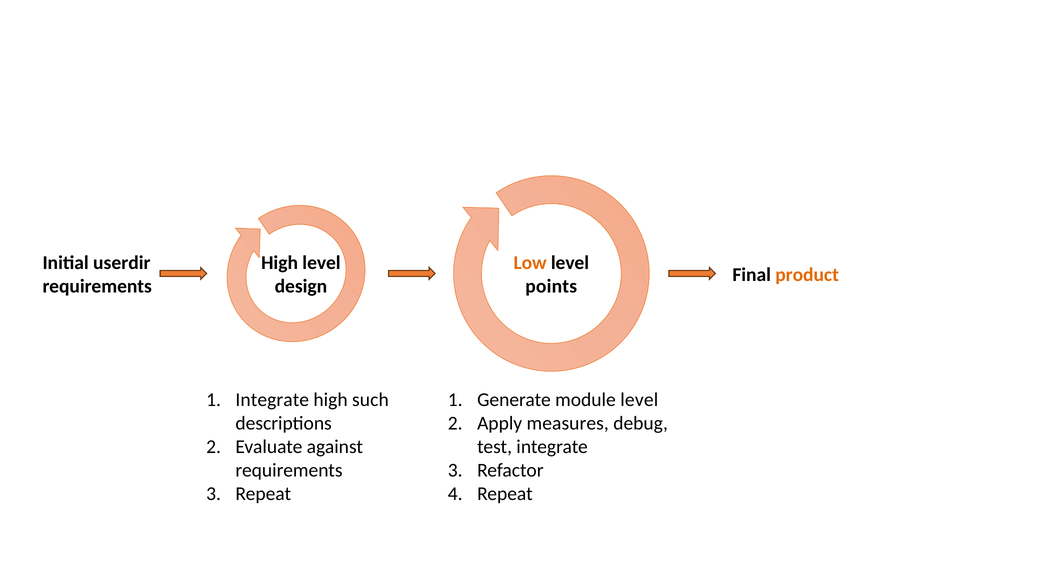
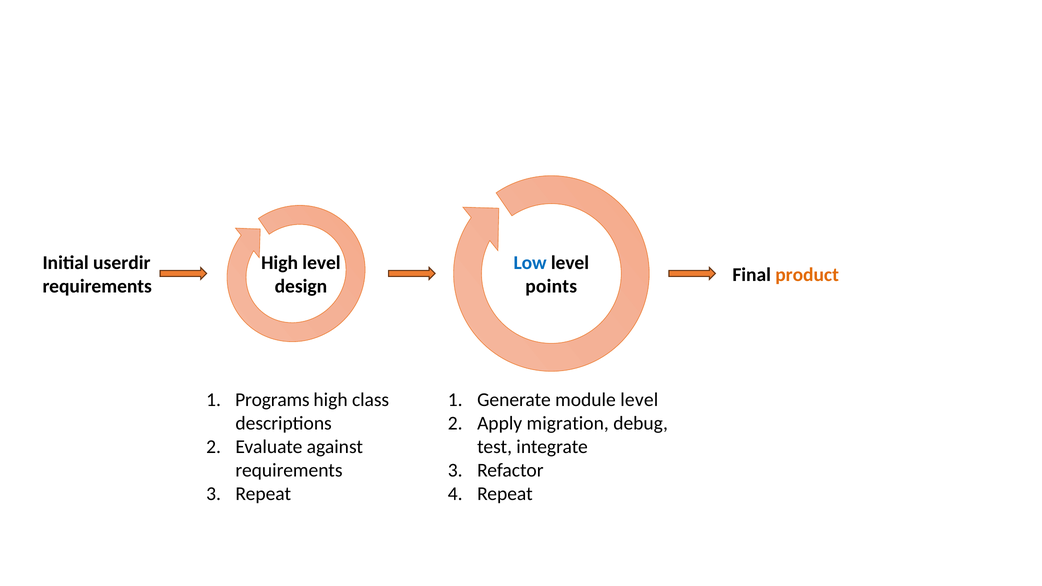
Low colour: orange -> blue
Integrate at (272, 400): Integrate -> Programs
such: such -> class
measures: measures -> migration
